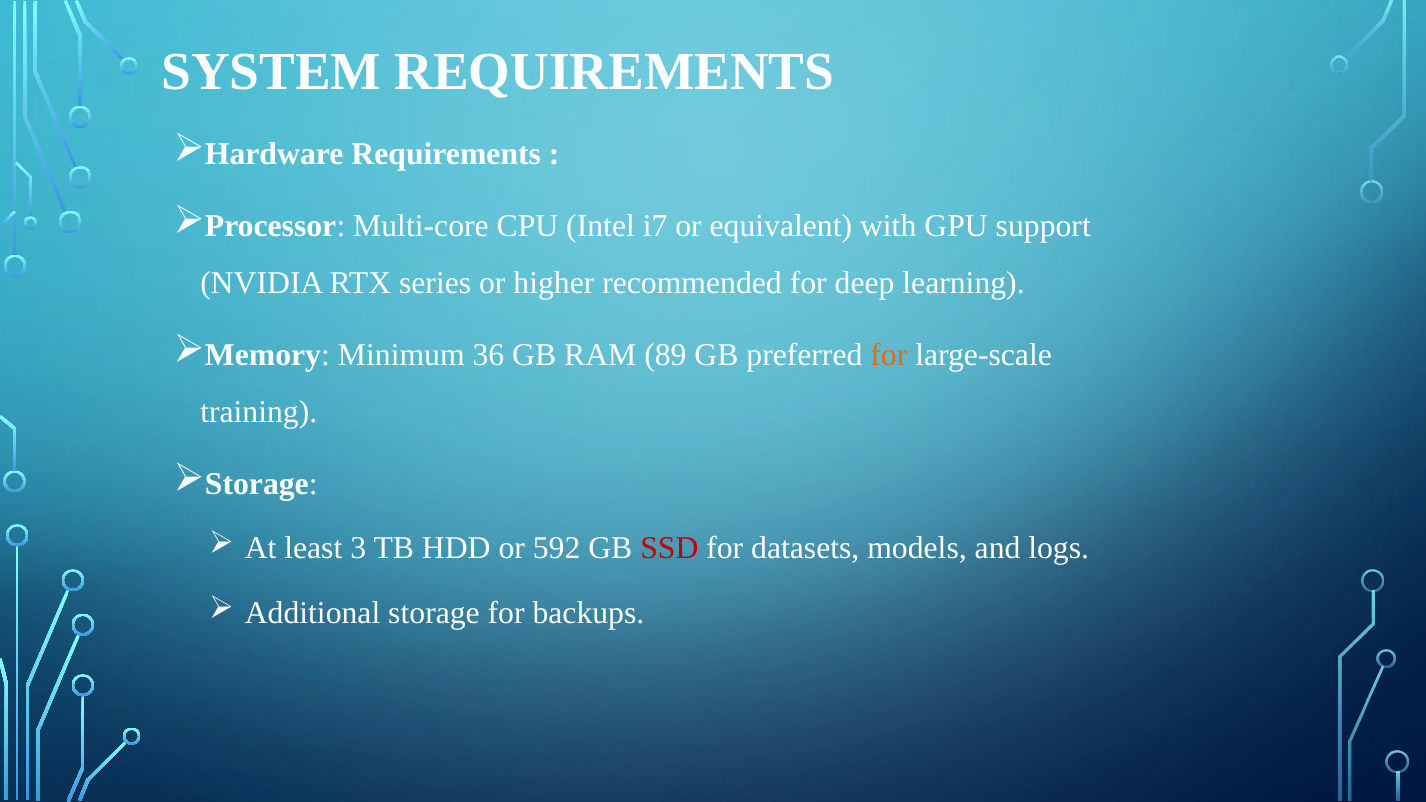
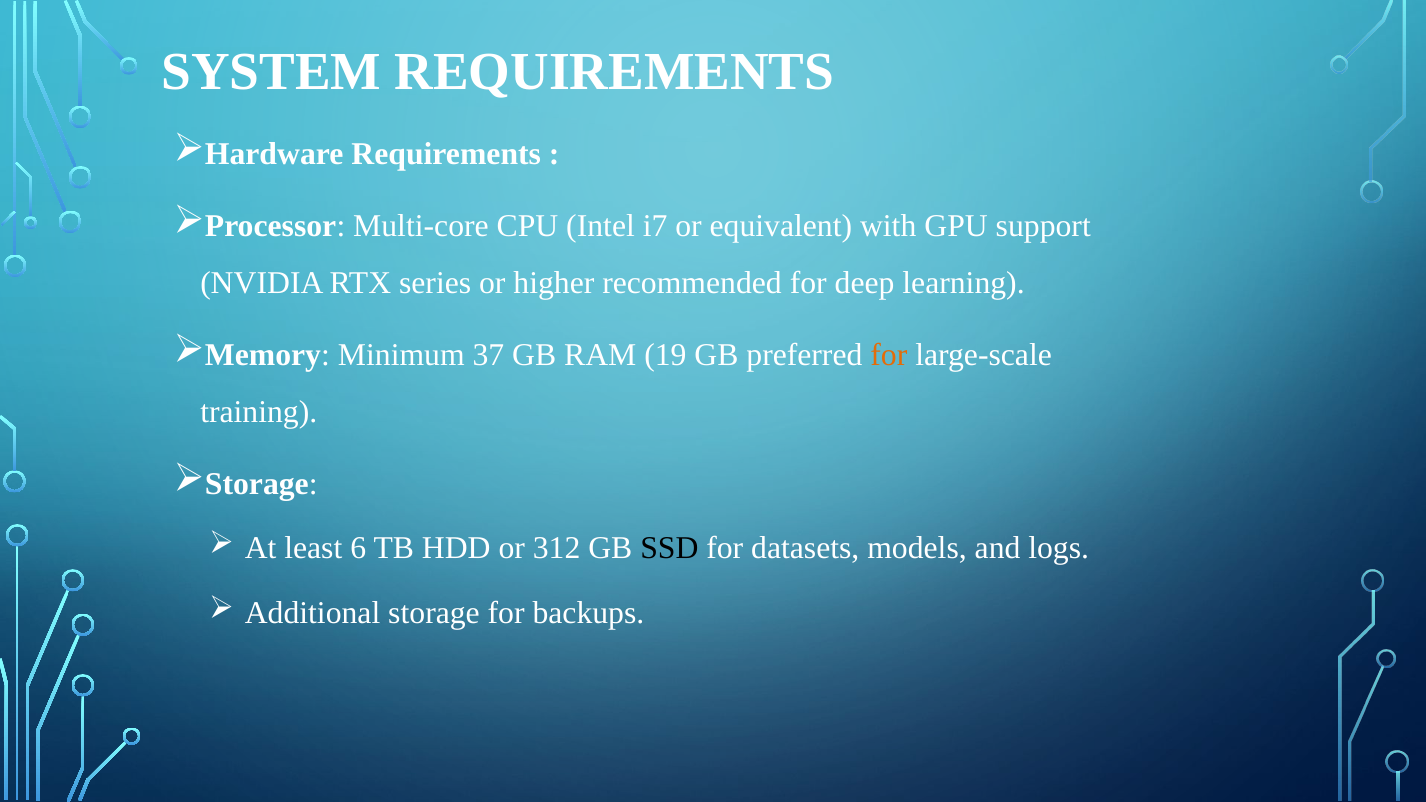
36: 36 -> 37
89: 89 -> 19
3: 3 -> 6
592: 592 -> 312
SSD colour: red -> black
